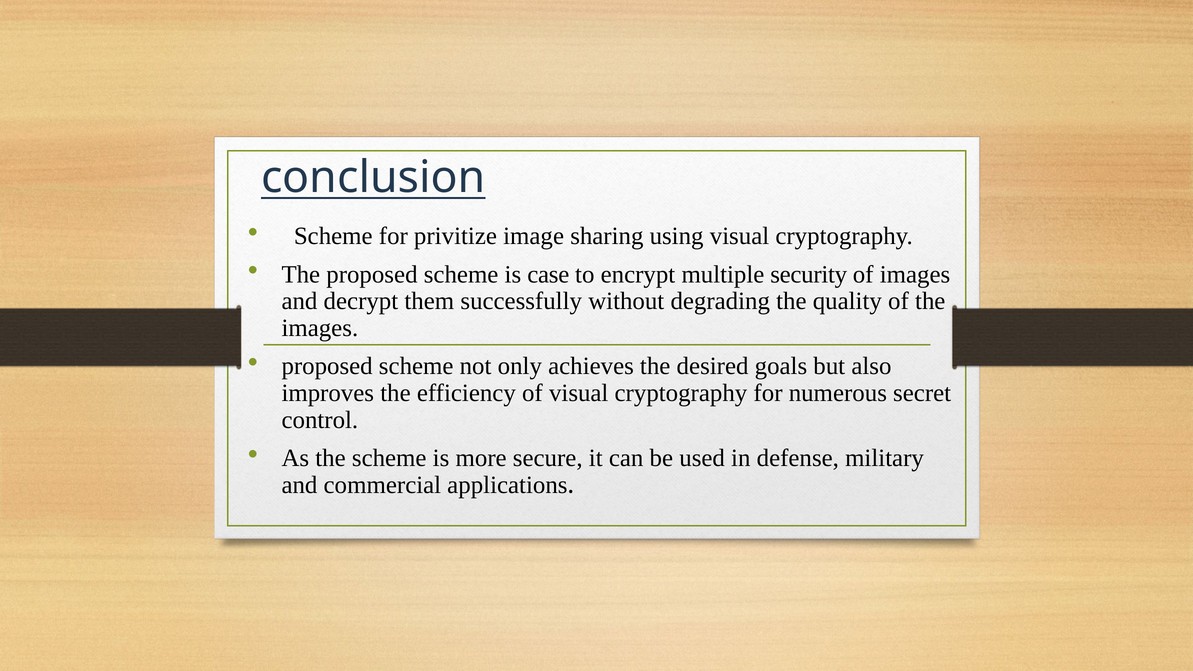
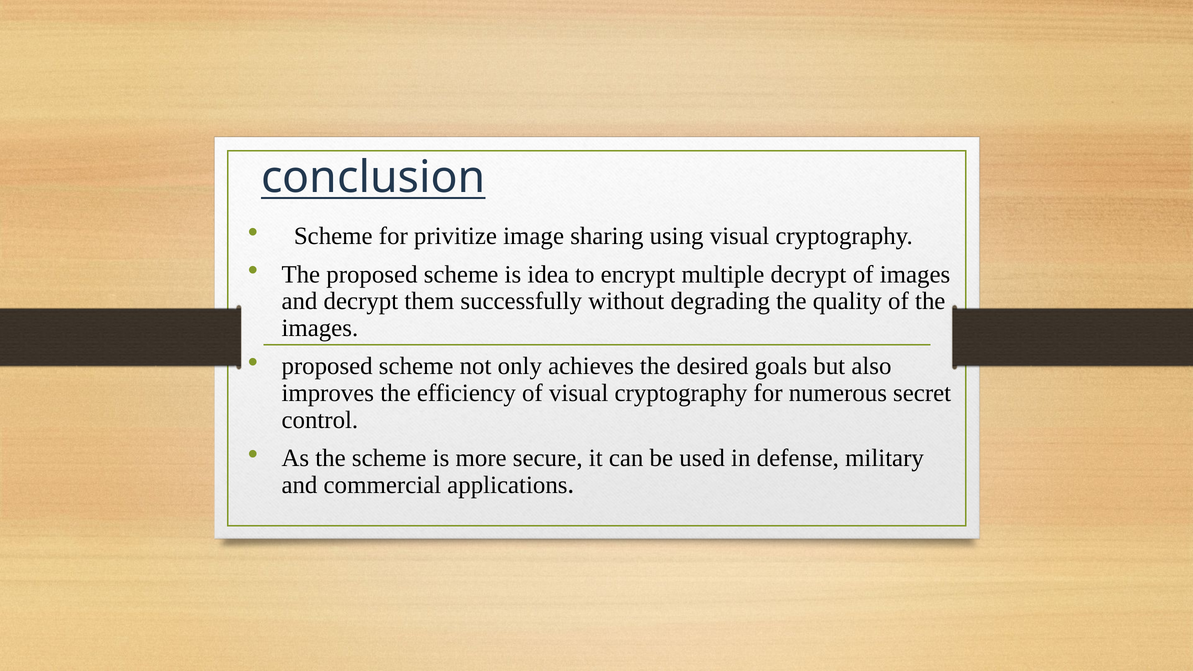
case: case -> idea
multiple security: security -> decrypt
